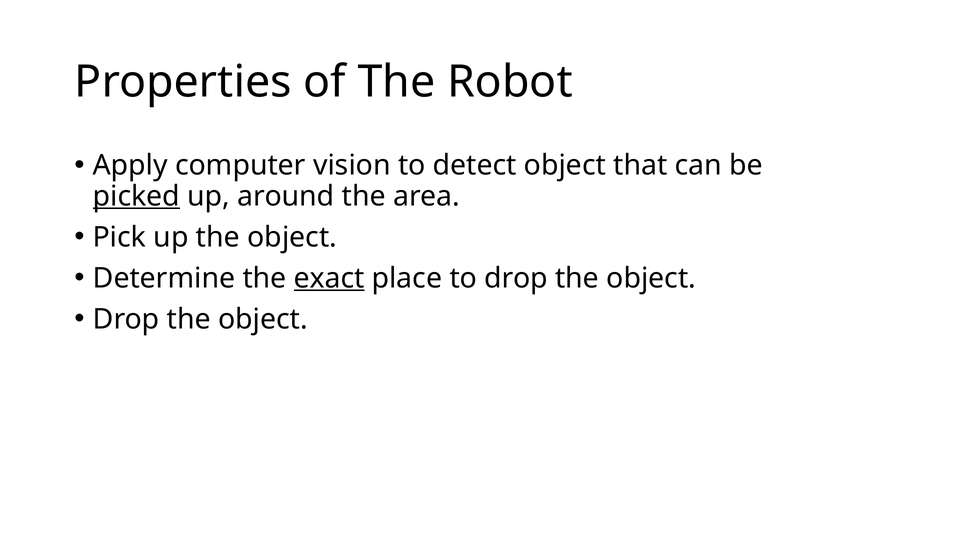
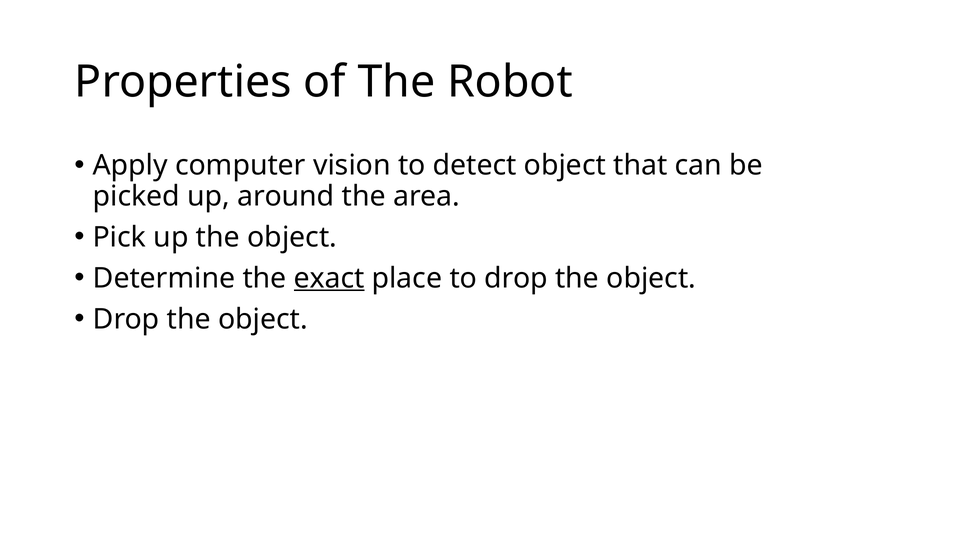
picked underline: present -> none
